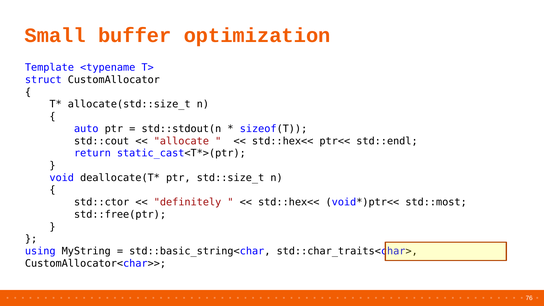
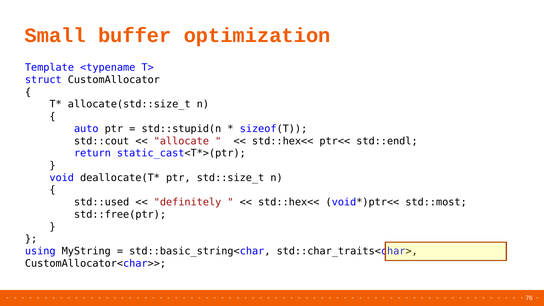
std::stdout(n: std::stdout(n -> std::stupid(n
std::ctor: std::ctor -> std::used
